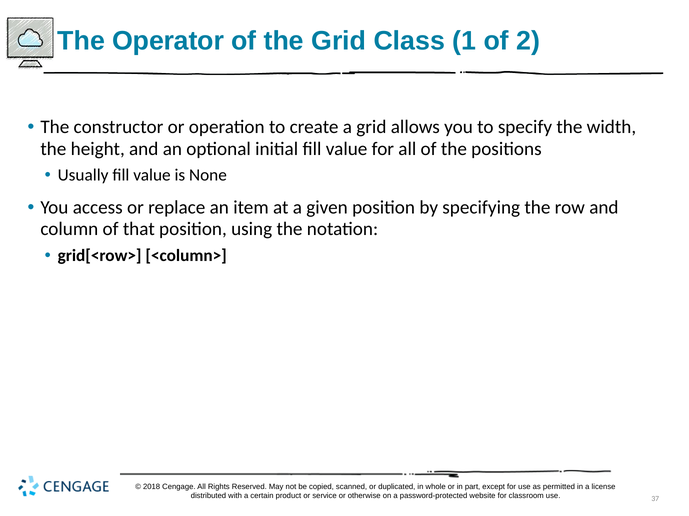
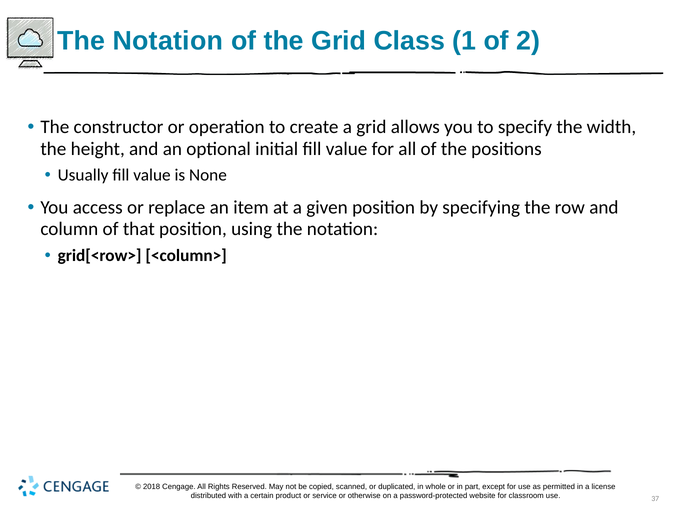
Operator at (168, 41): Operator -> Notation
